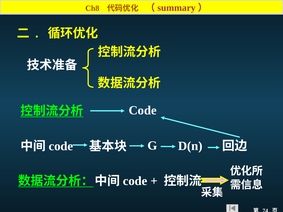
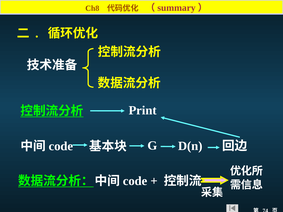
Code at (143, 110): Code -> Print
